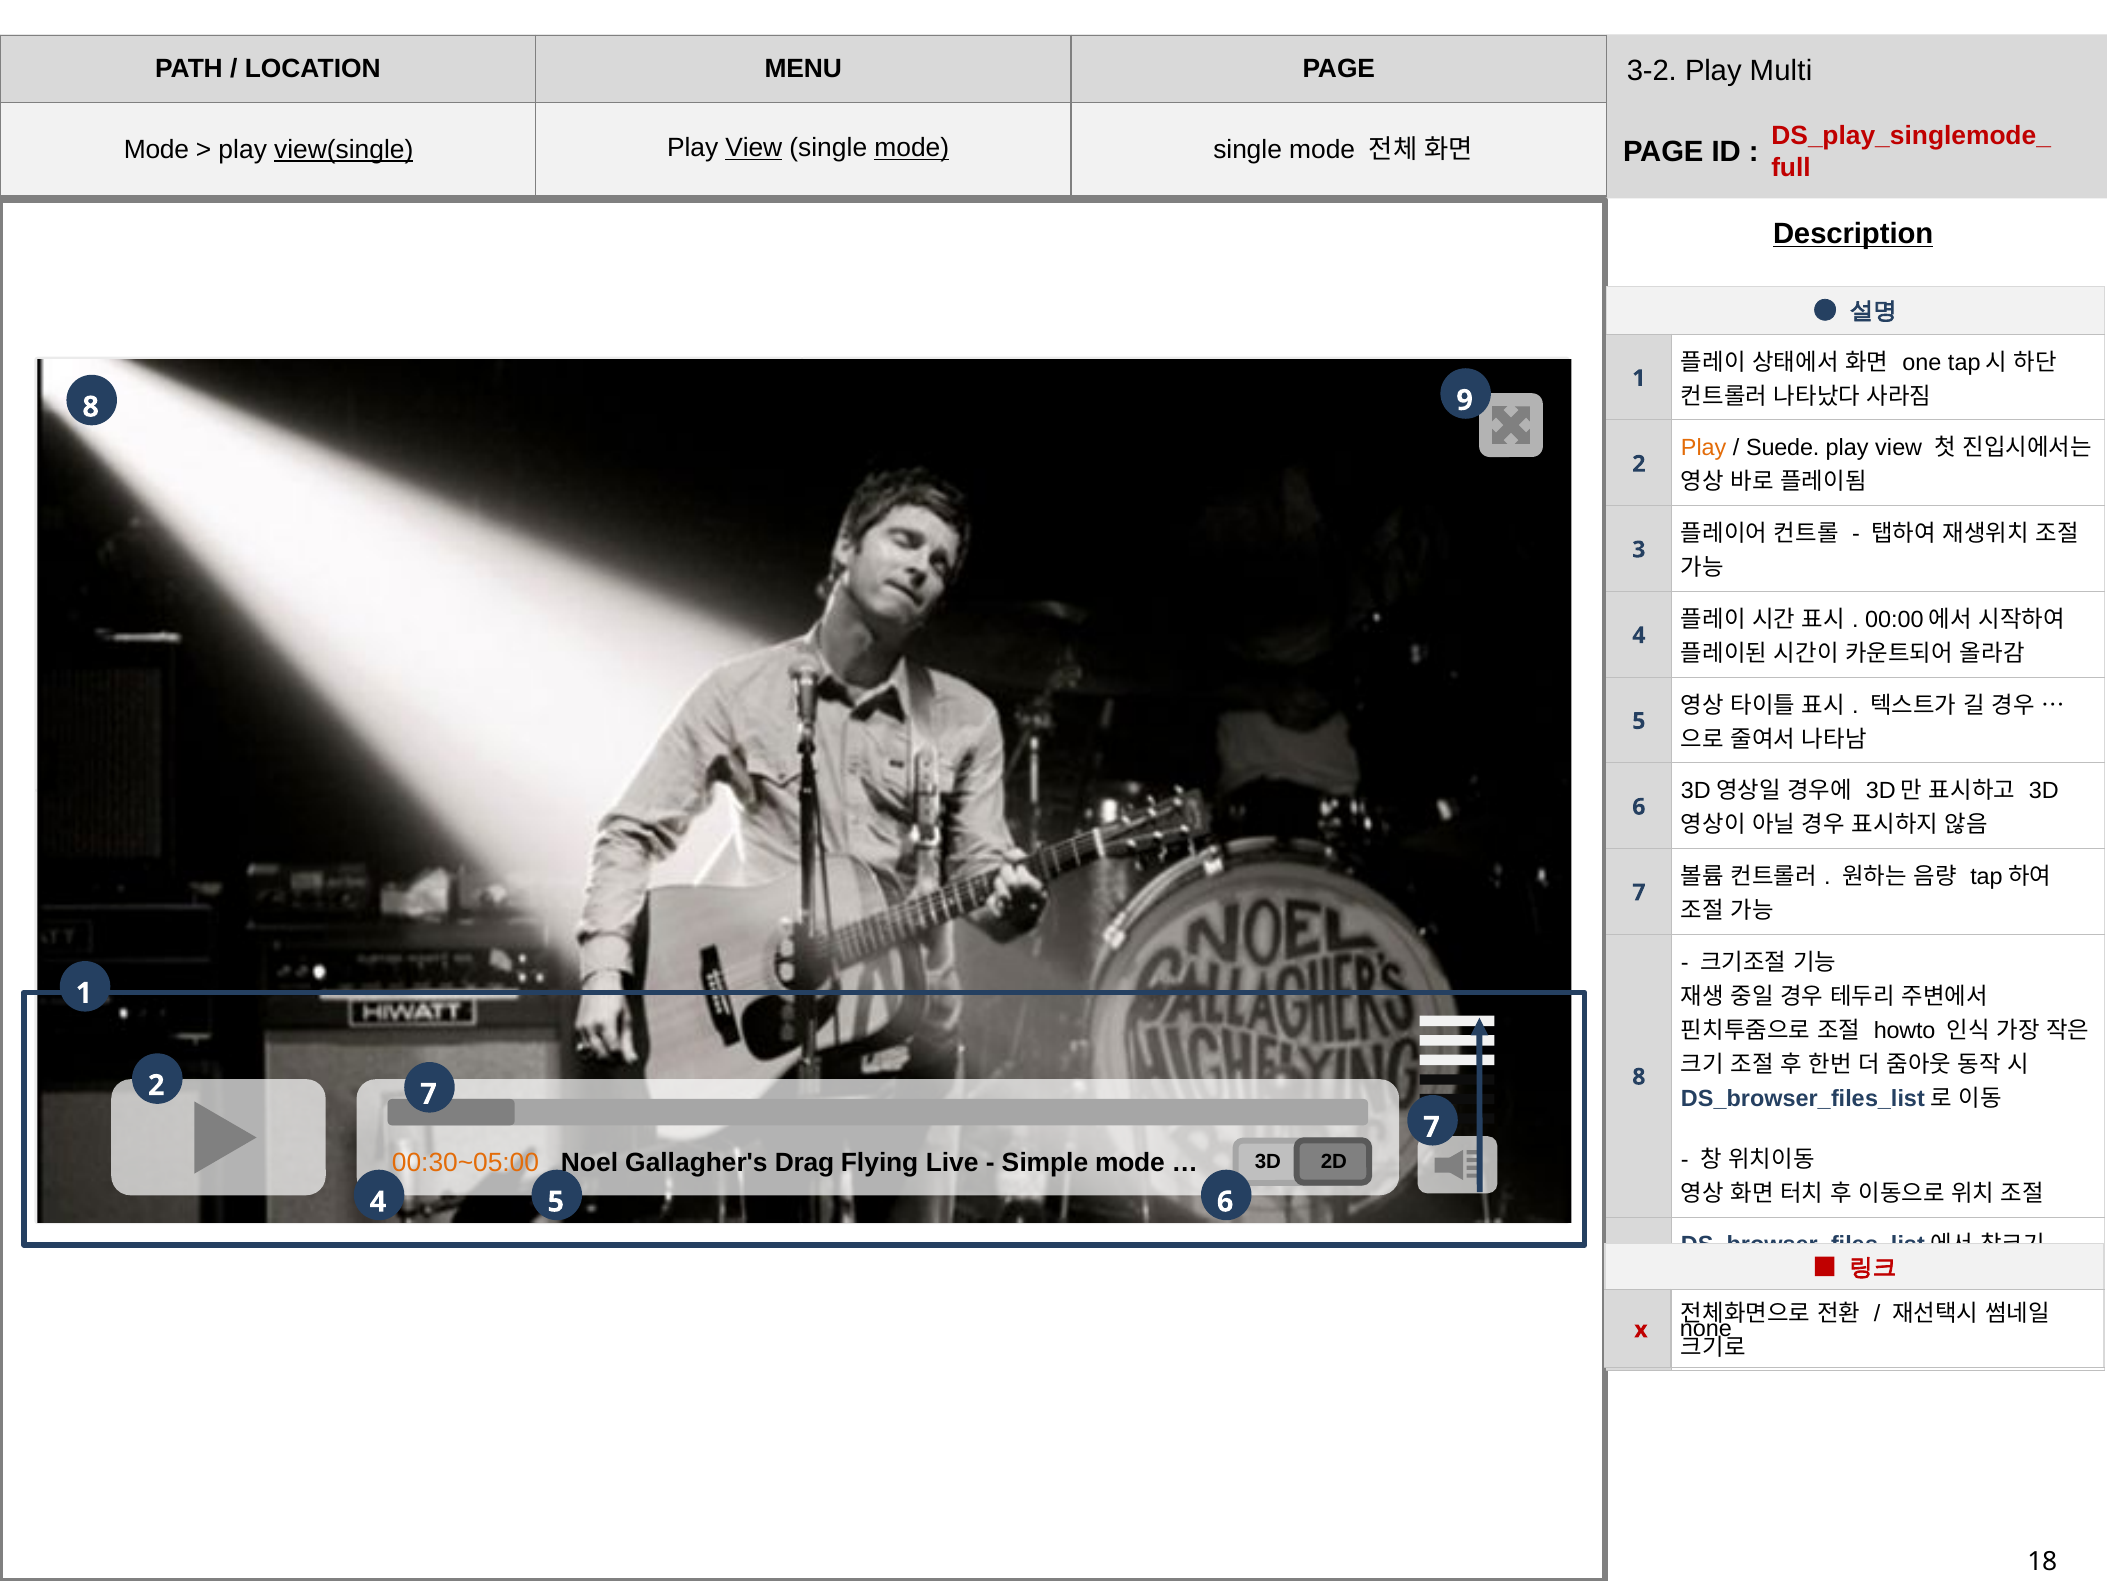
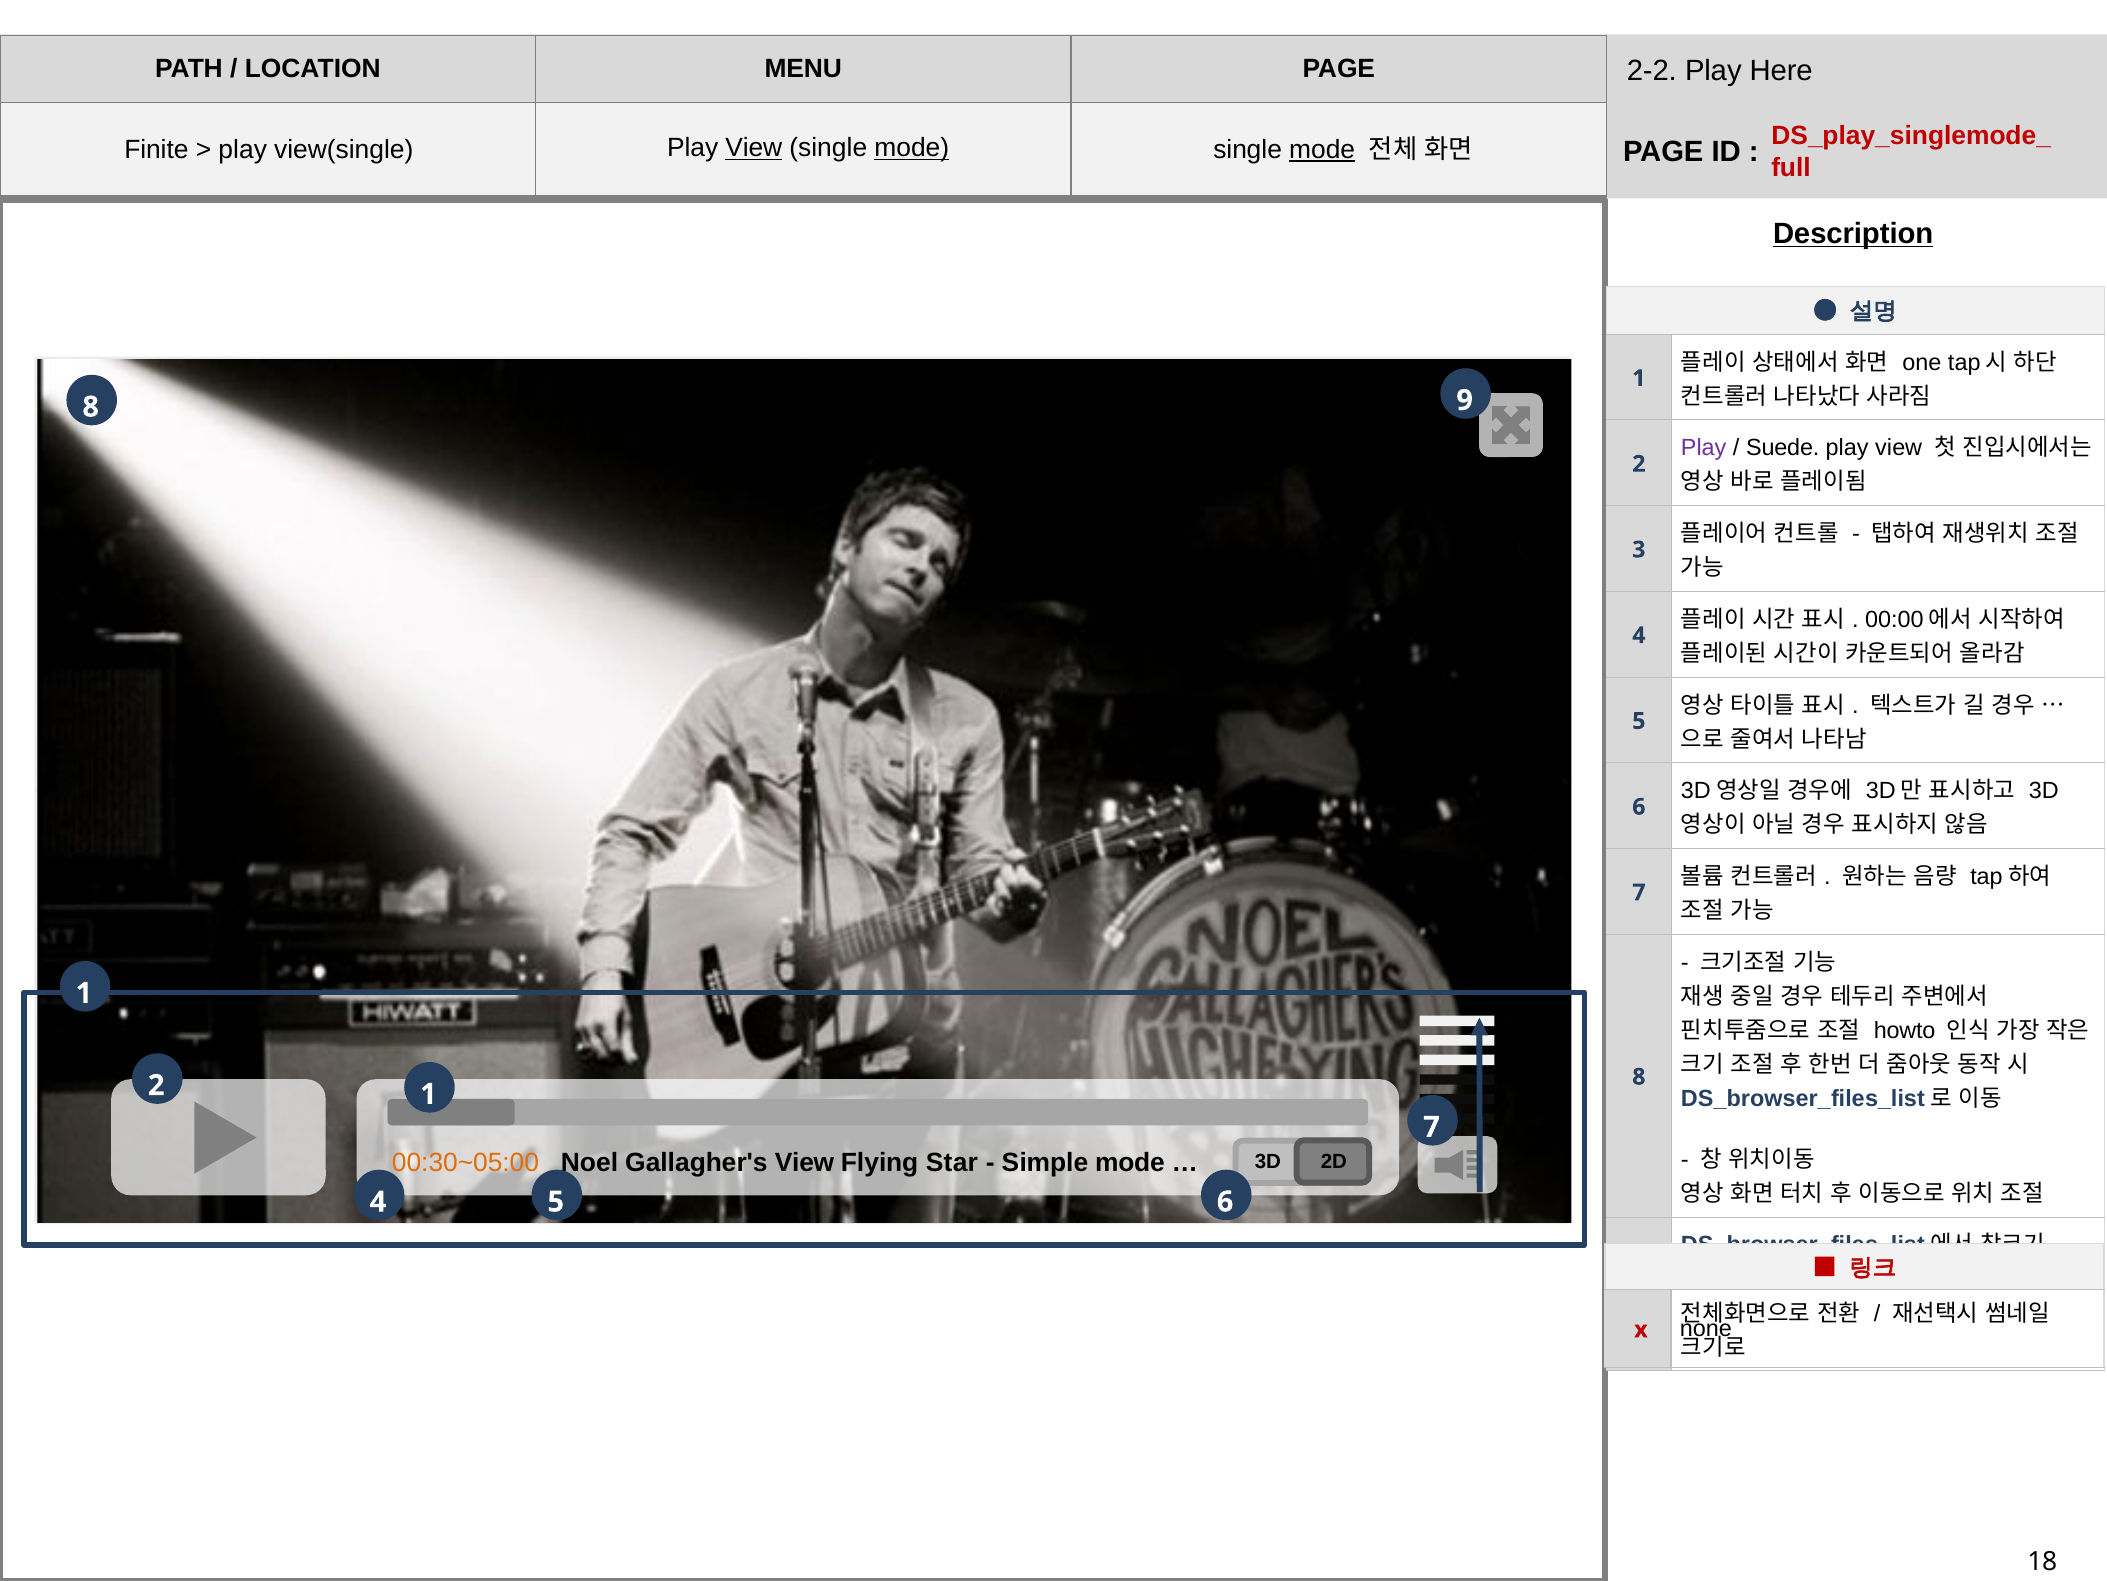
3-2: 3-2 -> 2-2
Multi: Multi -> Here
mode at (1322, 150) underline: none -> present
Mode at (156, 150): Mode -> Finite
view(single underline: present -> none
Play at (1704, 448) colour: orange -> purple
2 7: 7 -> 1
Gallagher's Drag: Drag -> View
Live: Live -> Star
